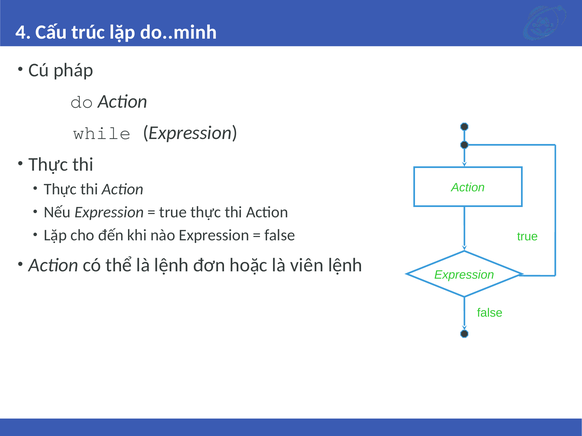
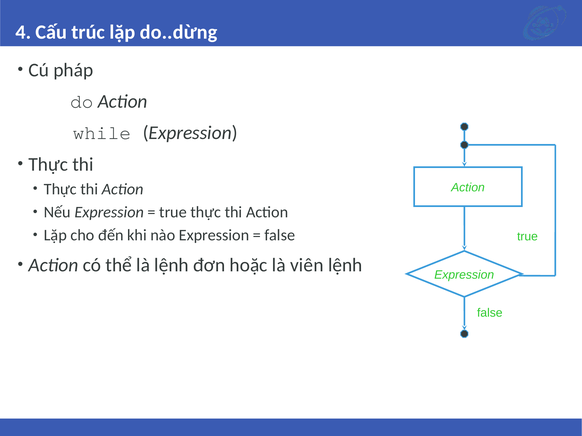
do..minh: do..minh -> do..dừng
